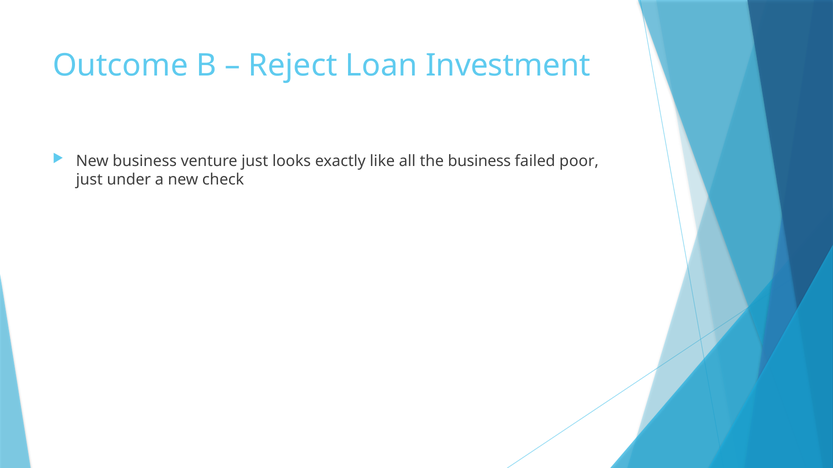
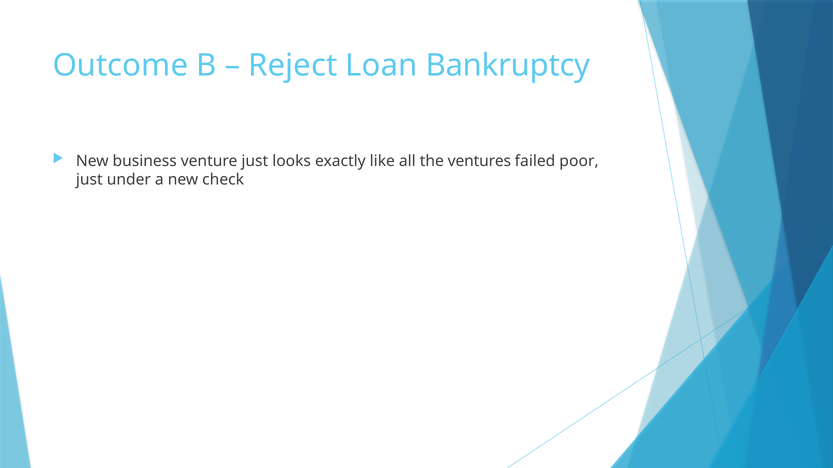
Investment: Investment -> Bankruptcy
the business: business -> ventures
